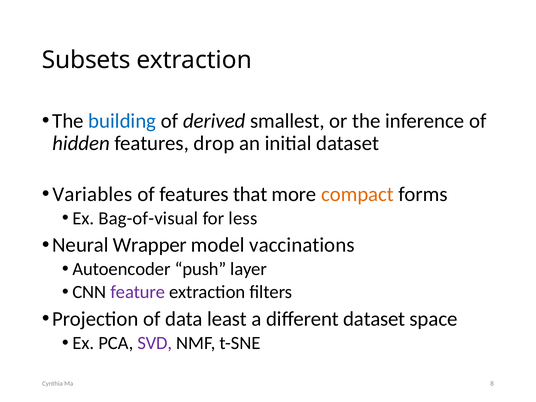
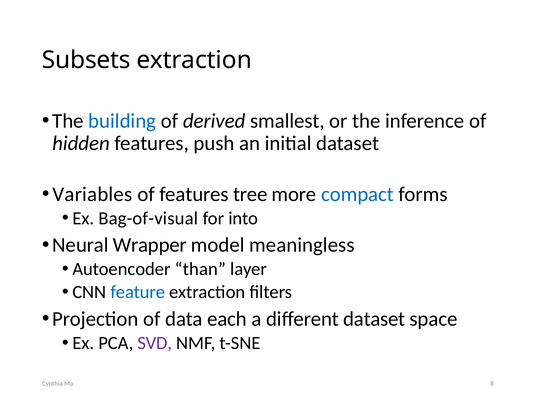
drop: drop -> push
that: that -> tree
compact colour: orange -> blue
less: less -> into
vaccinations: vaccinations -> meaningless
push: push -> than
feature colour: purple -> blue
least: least -> each
